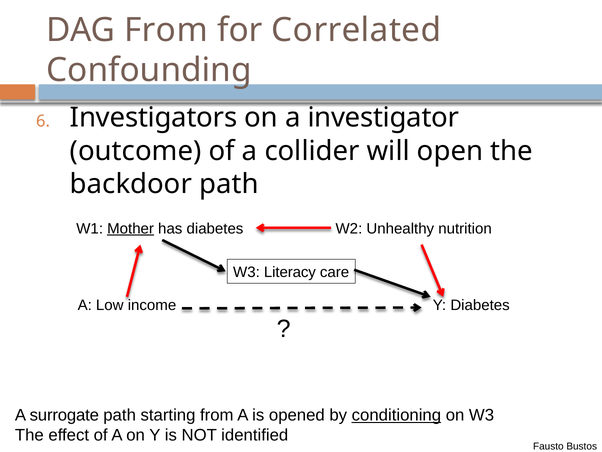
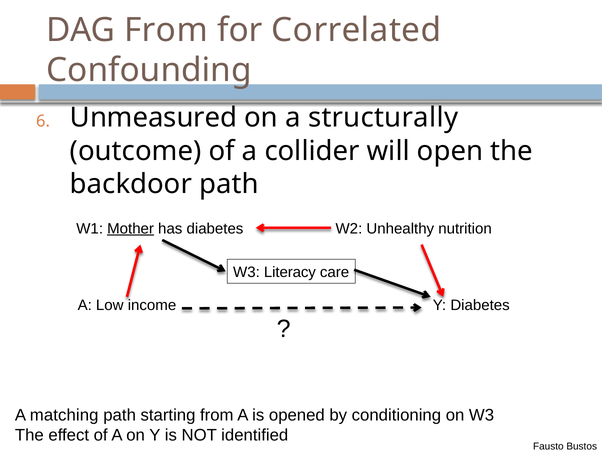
Investigators: Investigators -> Unmeasured
investigator: investigator -> structurally
surrogate: surrogate -> matching
conditioning underline: present -> none
